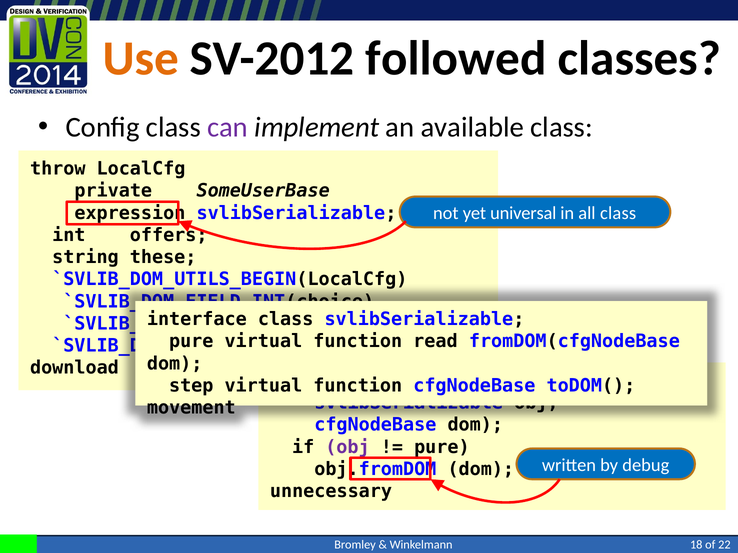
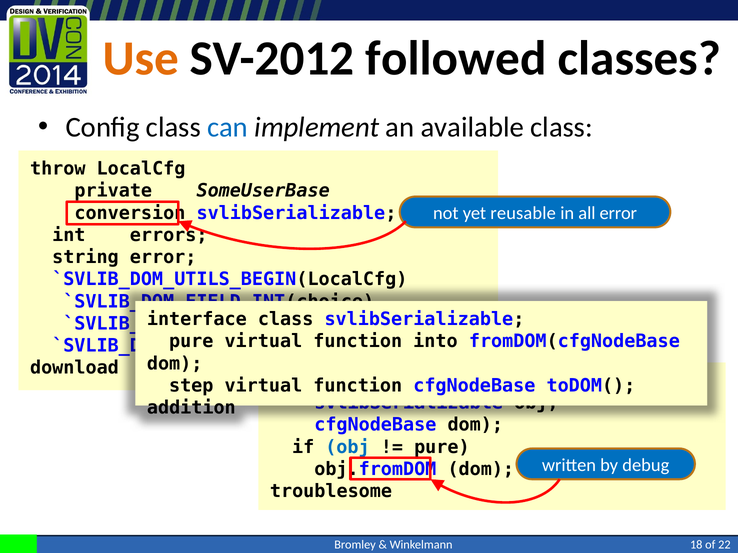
can colour: purple -> blue
expression: expression -> conversion
yet universal: universal -> reusable
all class: class -> error
offers: offers -> errors
string these: these -> error
read: read -> into
movement: movement -> addition
obj at (347, 447) colour: purple -> blue
unnecessary: unnecessary -> troublesome
